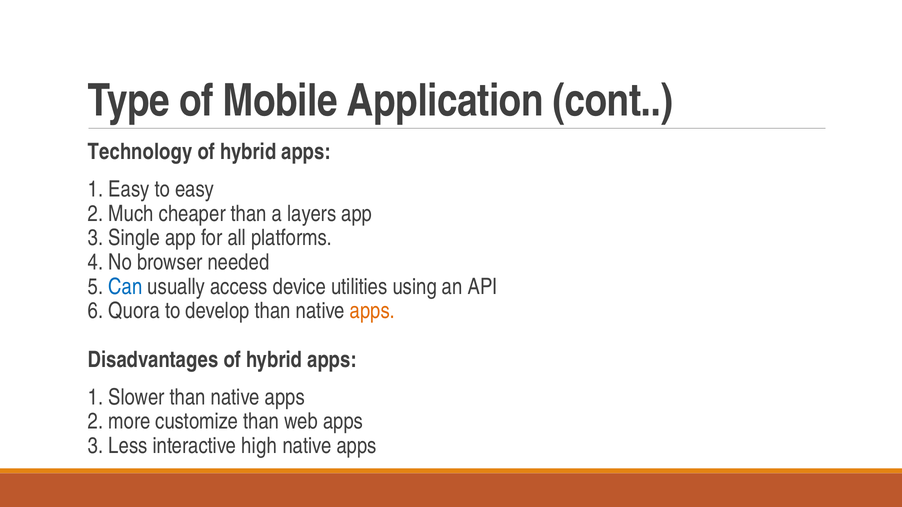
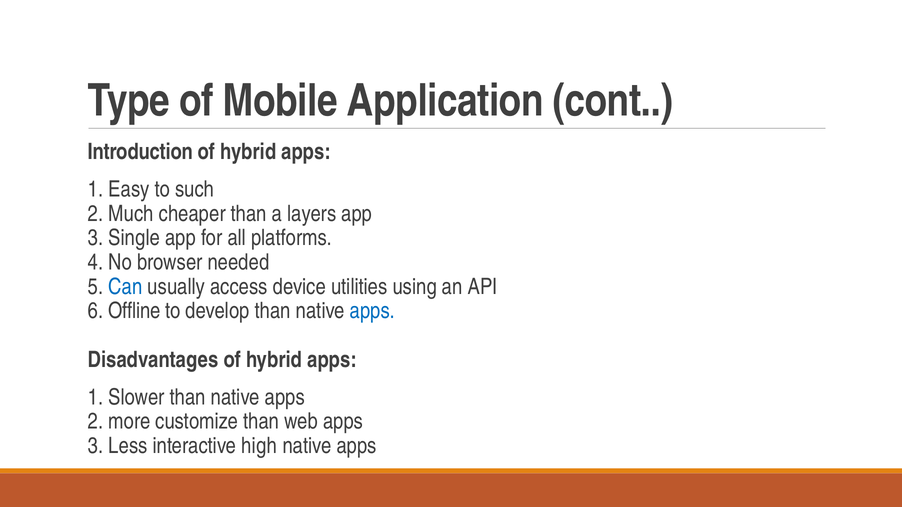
Technology: Technology -> Introduction
to easy: easy -> such
Quora: Quora -> Offline
apps at (373, 311) colour: orange -> blue
